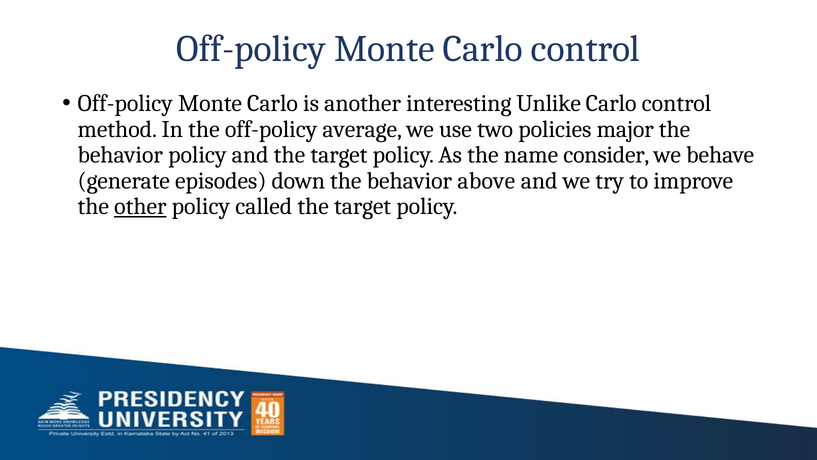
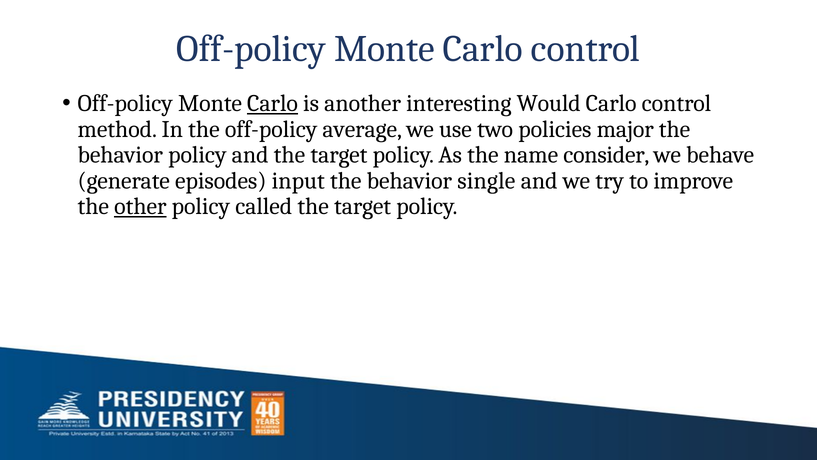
Carlo at (273, 103) underline: none -> present
Unlike: Unlike -> Would
down: down -> input
above: above -> single
